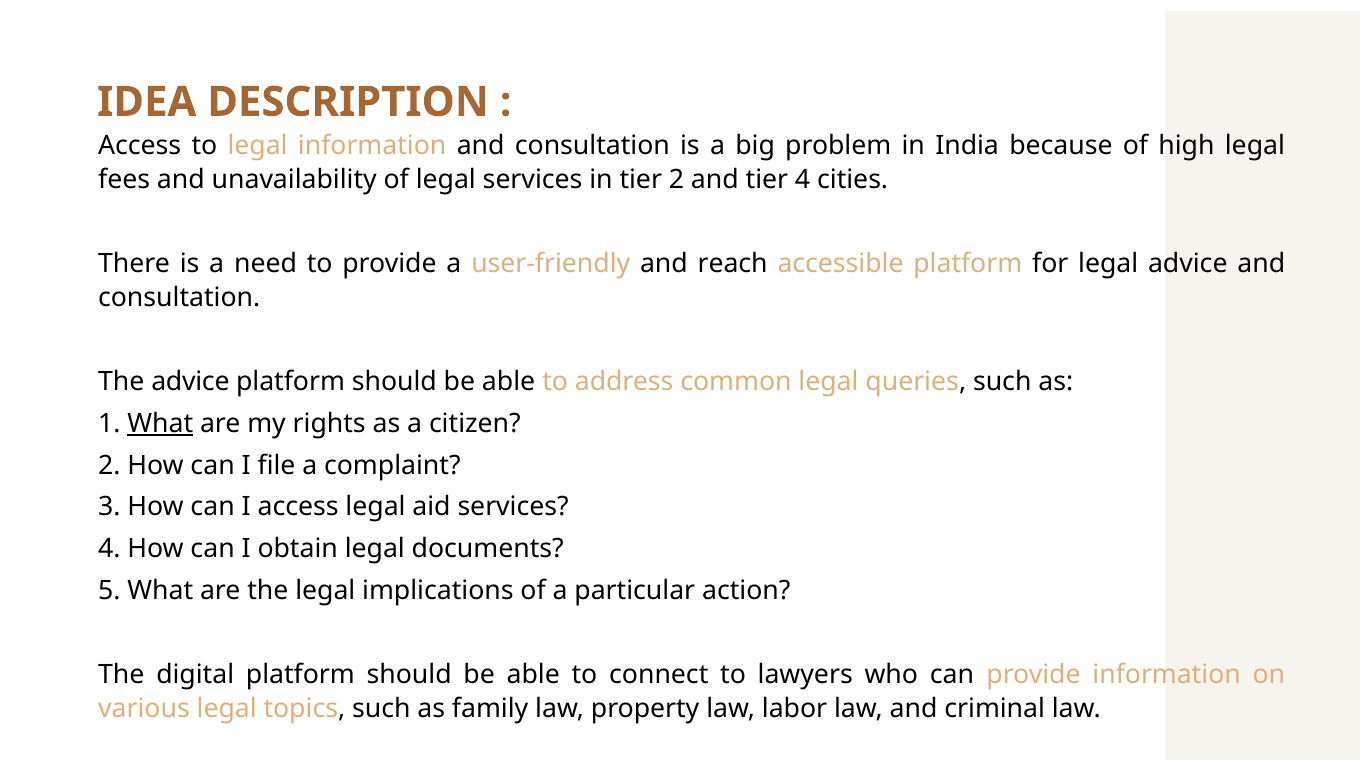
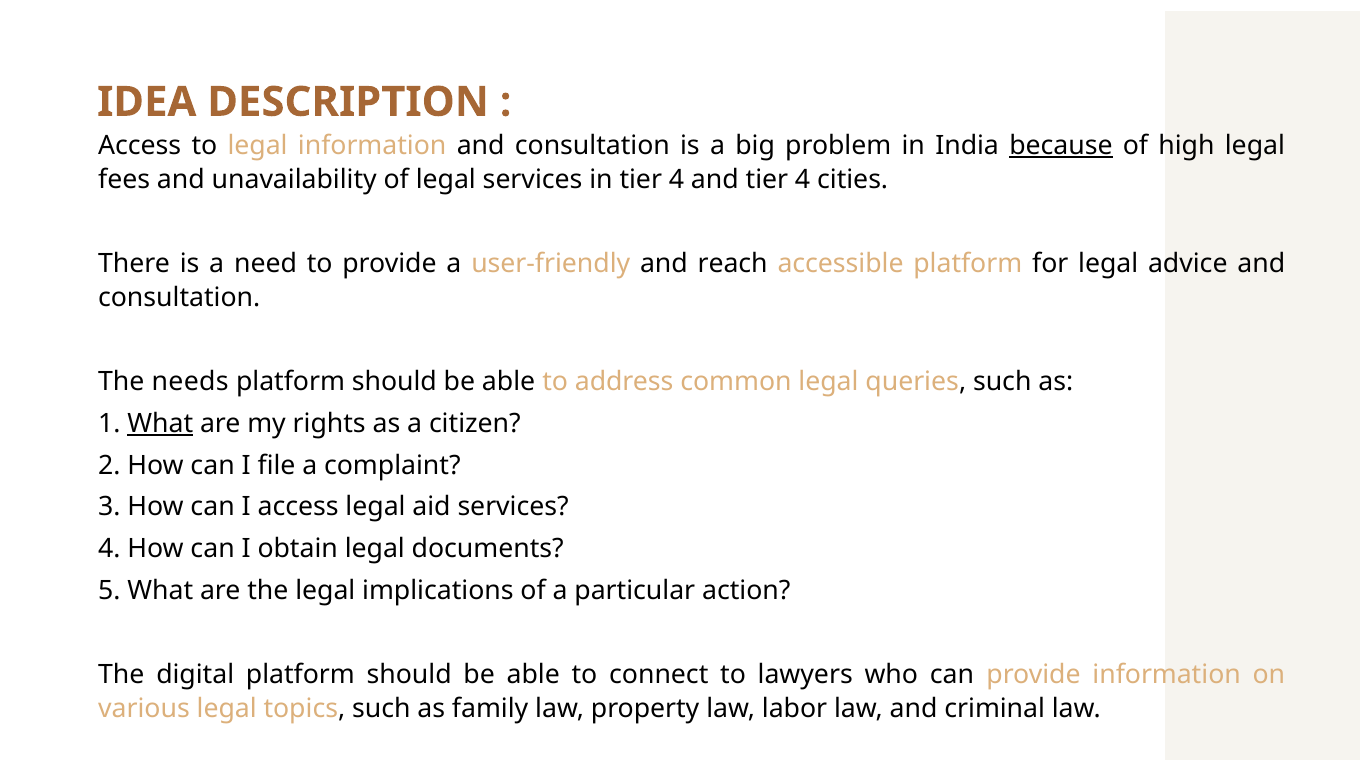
because underline: none -> present
in tier 2: 2 -> 4
The advice: advice -> needs
